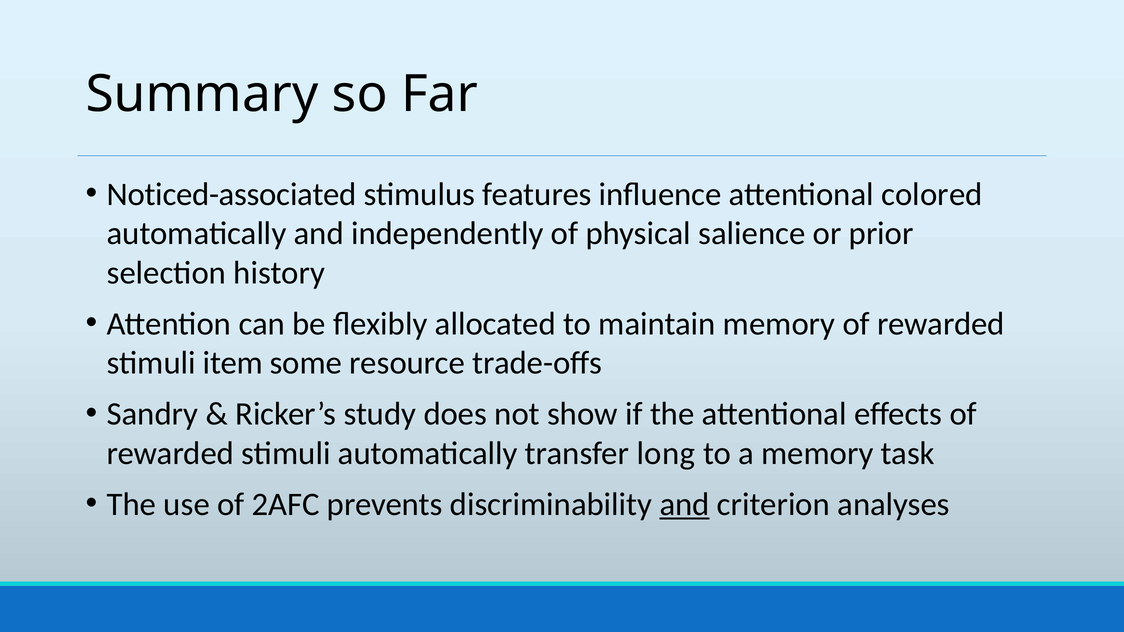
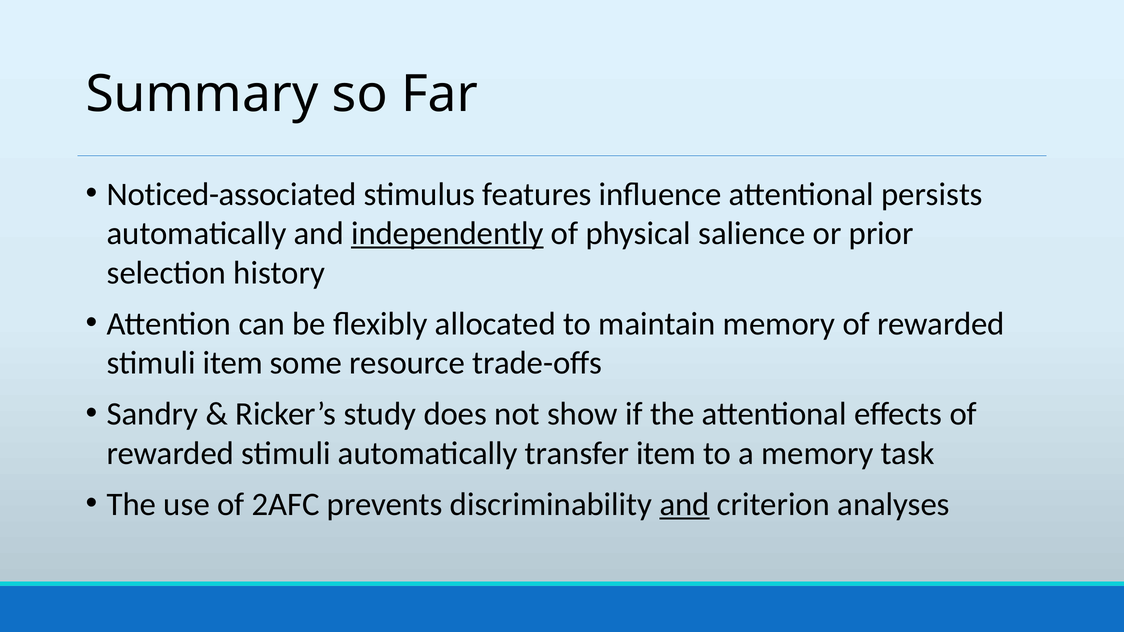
colored: colored -> persists
independently underline: none -> present
transfer long: long -> item
